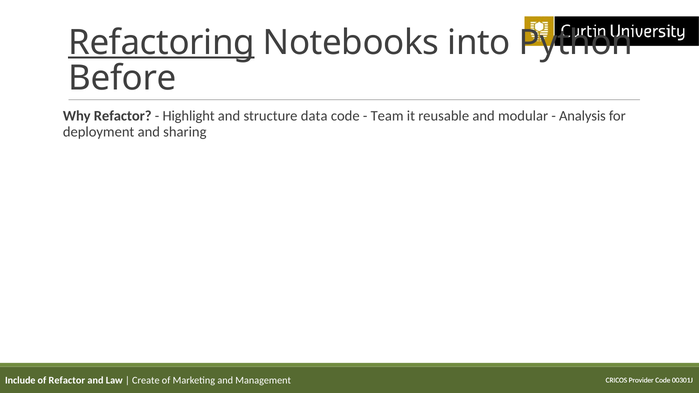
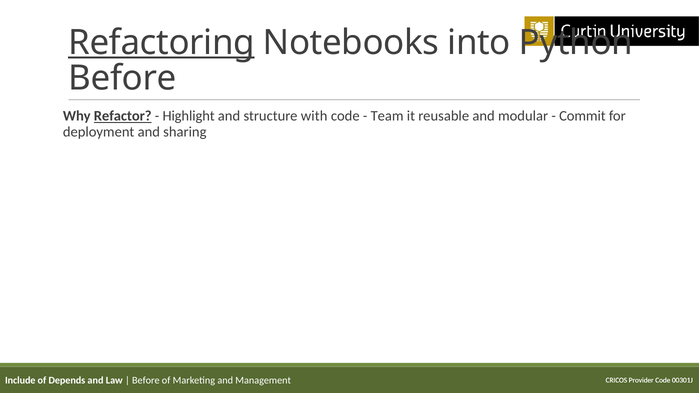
Refactor at (123, 116) underline: none -> present
data: data -> with
Analysis: Analysis -> Commit
of Refactor: Refactor -> Depends
Create at (146, 381): Create -> Before
